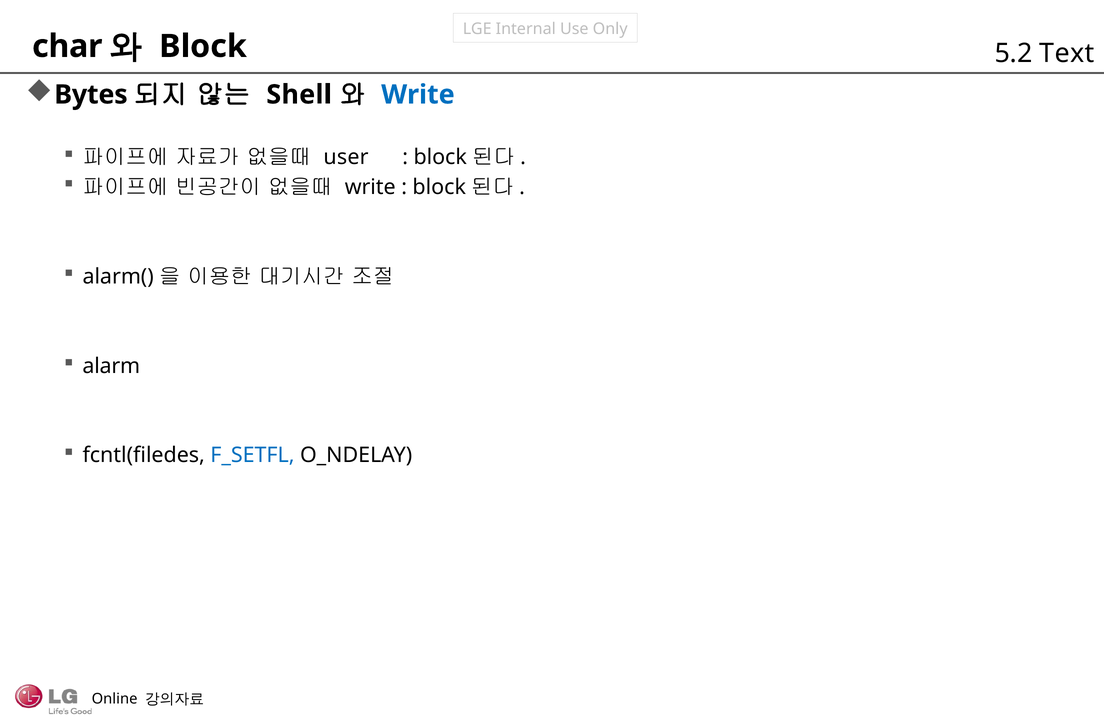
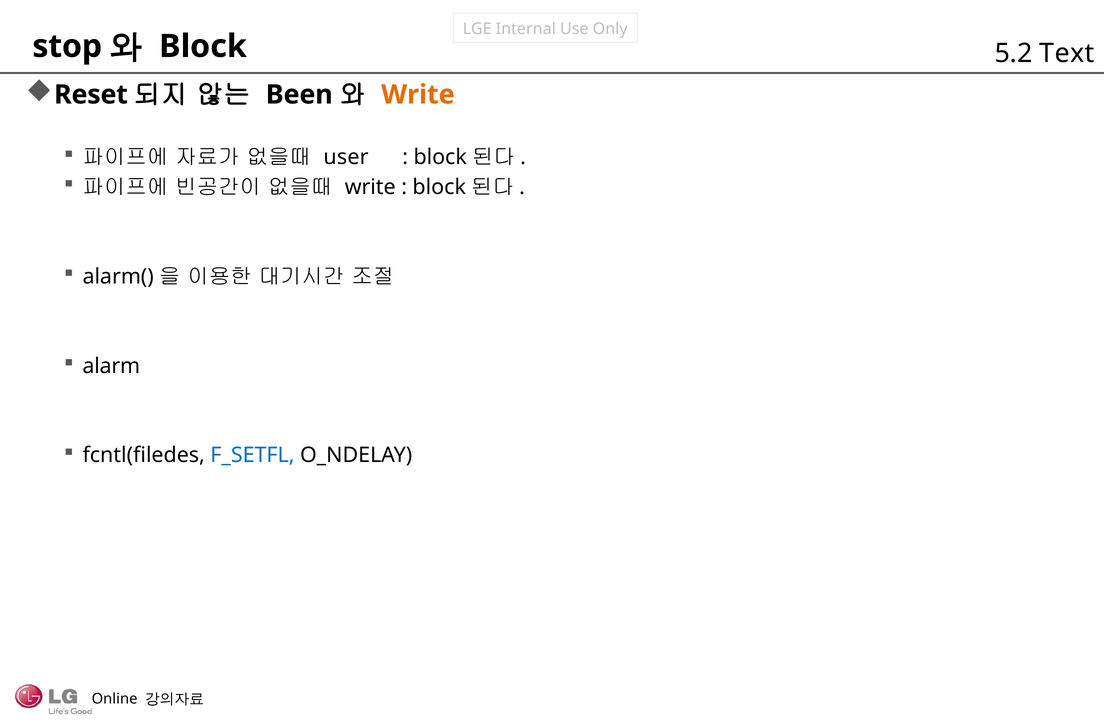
char: char -> stop
Bytes: Bytes -> Reset
Shell: Shell -> Been
Write at (418, 95) colour: blue -> orange
